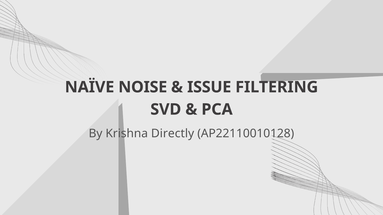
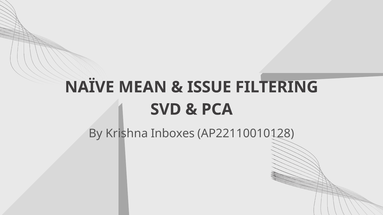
NOISE: NOISE -> MEAN
Directly: Directly -> Inboxes
